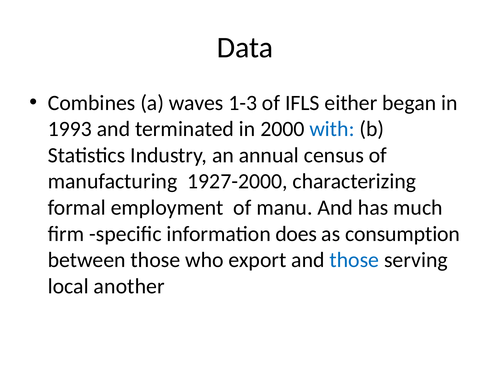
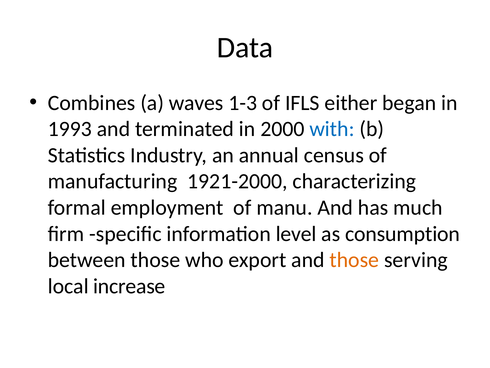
1927-2000: 1927-2000 -> 1921-2000
does: does -> level
those at (354, 260) colour: blue -> orange
another: another -> increase
